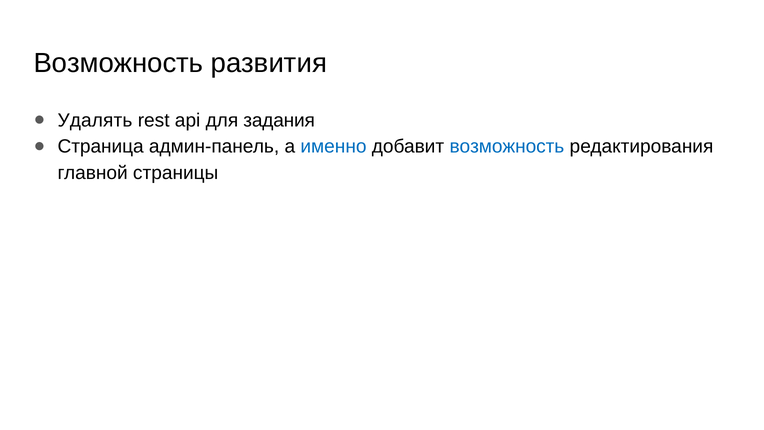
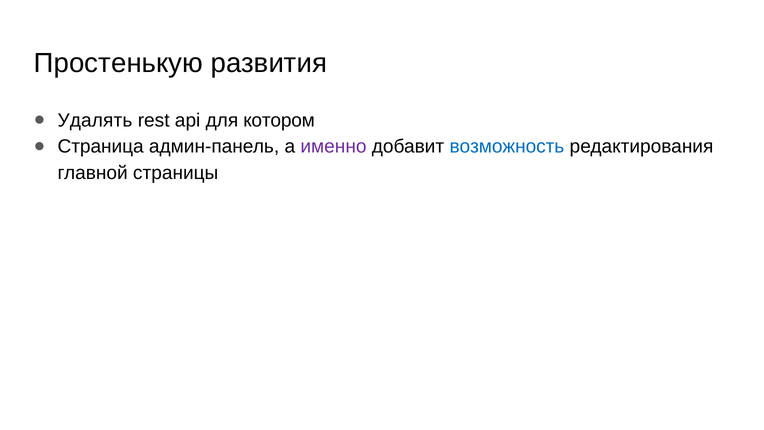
Возможность at (118, 63): Возможность -> Простенькую
задания: задания -> котором
именно colour: blue -> purple
